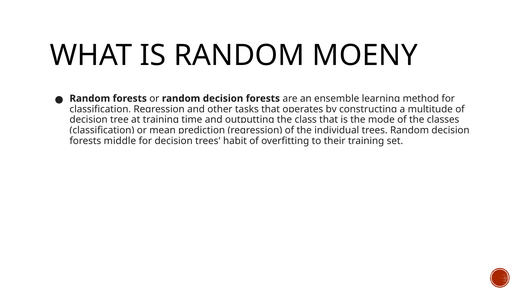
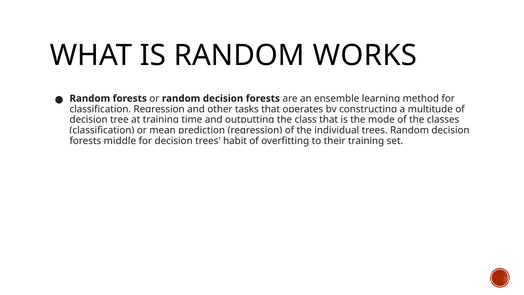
MOENY: MOENY -> WORKS
